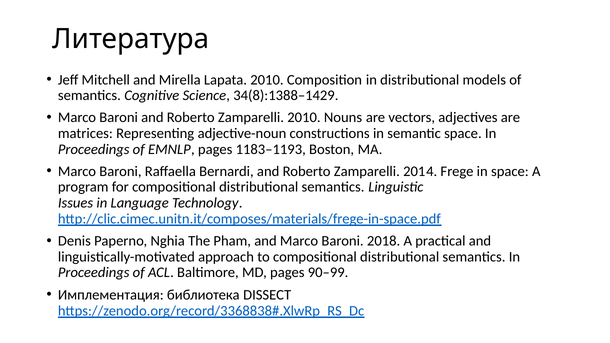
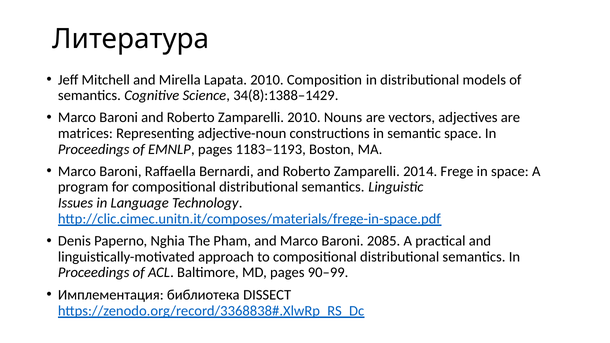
2018: 2018 -> 2085
